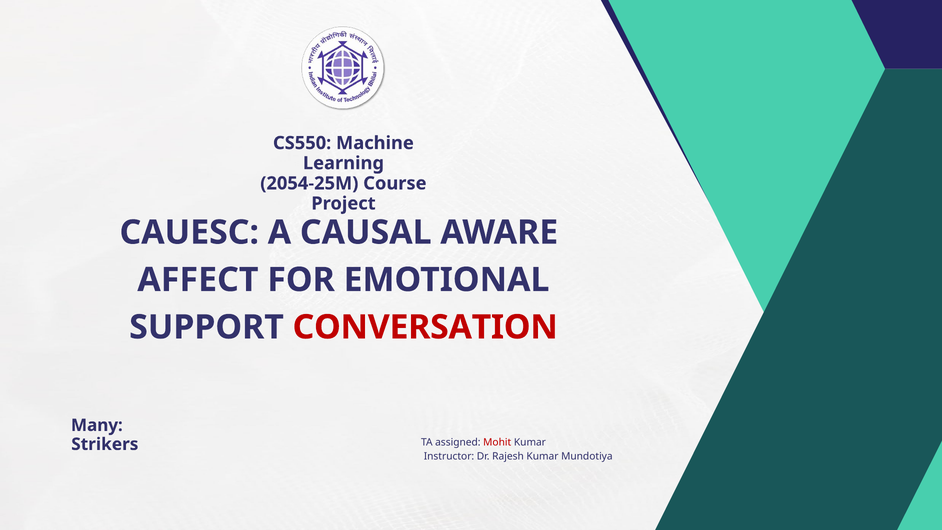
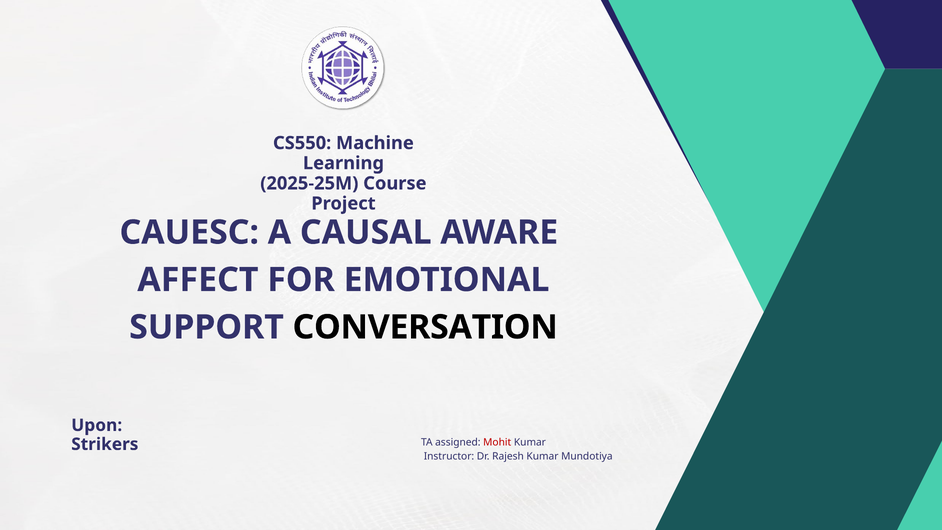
2054-25M: 2054-25M -> 2025-25M
CONVERSATION colour: red -> black
Many: Many -> Upon
